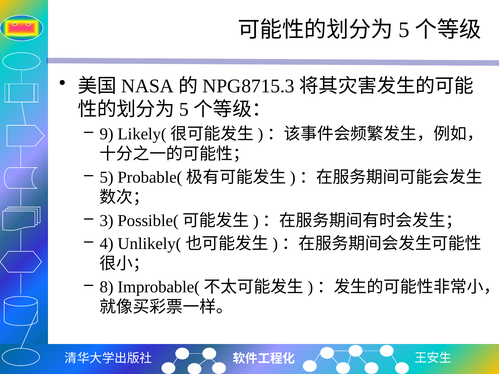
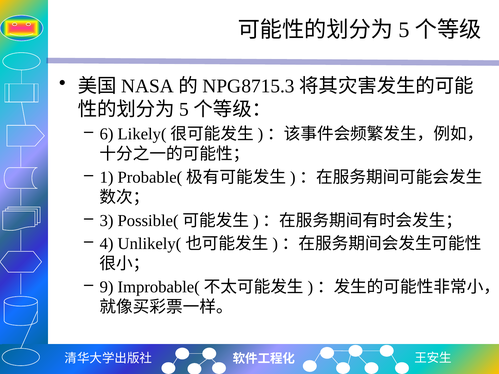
9: 9 -> 6
5 at (107, 177): 5 -> 1
8: 8 -> 9
